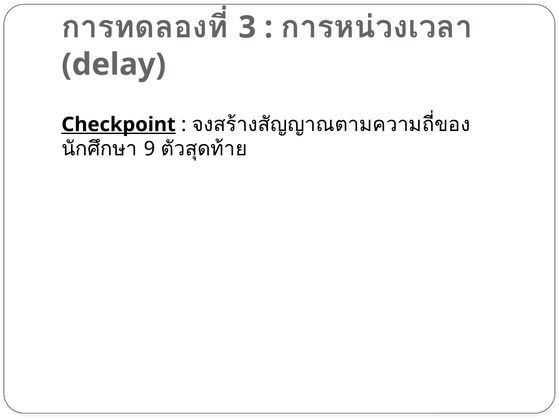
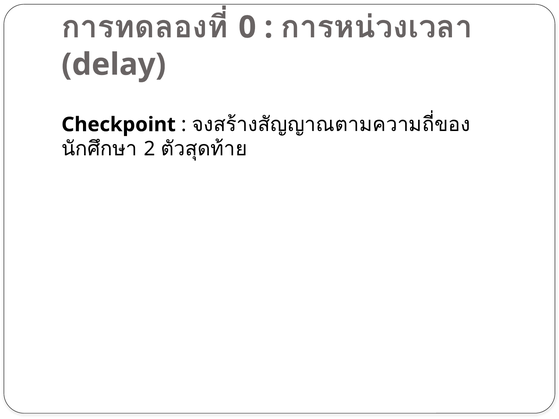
3: 3 -> 0
Checkpoint underline: present -> none
9: 9 -> 2
